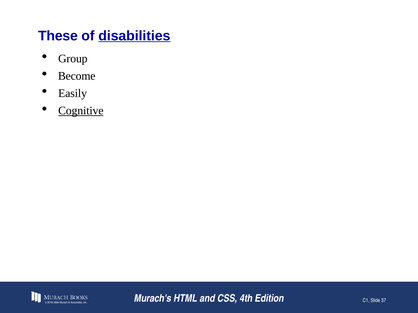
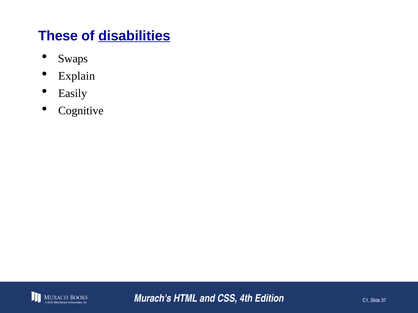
Group: Group -> Swaps
Become: Become -> Explain
Cognitive underline: present -> none
